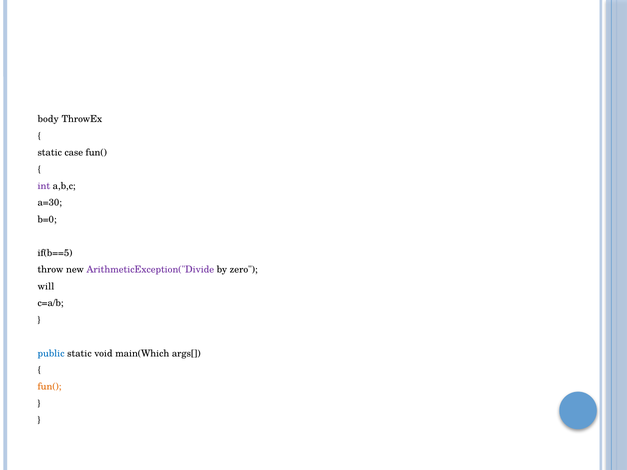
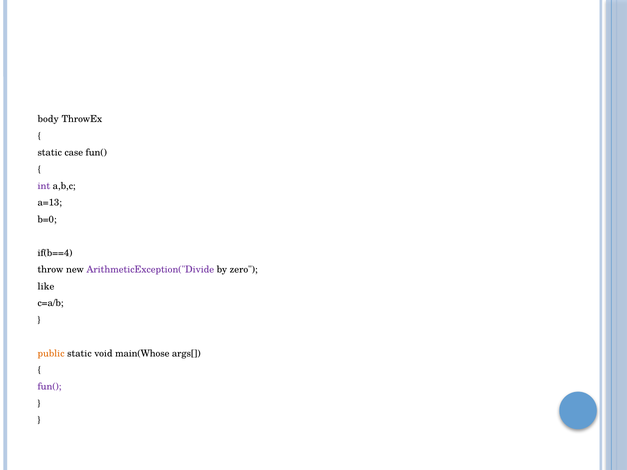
a=30: a=30 -> a=13
if(b==5: if(b==5 -> if(b==4
will: will -> like
public colour: blue -> orange
main(Which: main(Which -> main(Whose
fun( at (50, 387) colour: orange -> purple
